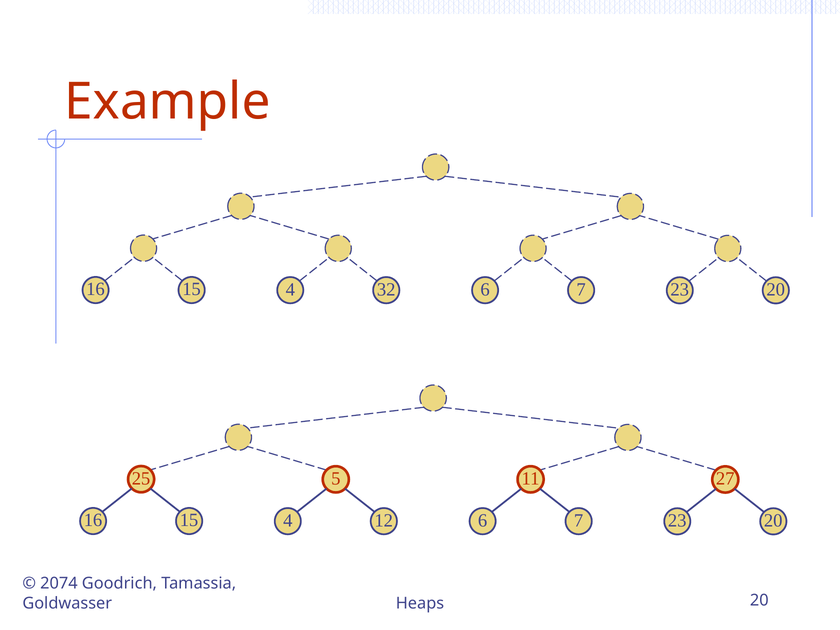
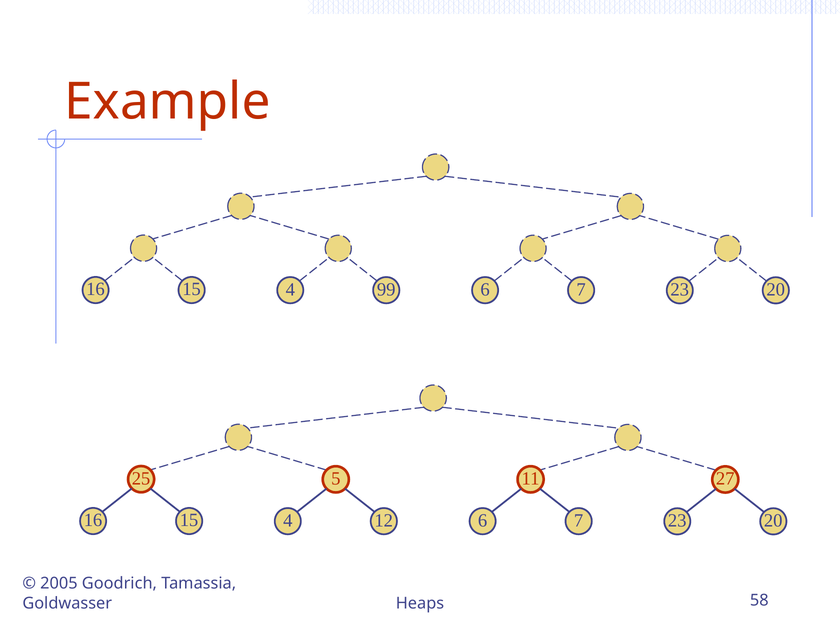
32: 32 -> 99
2074: 2074 -> 2005
Heaps 20: 20 -> 58
